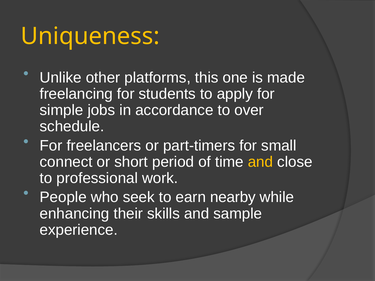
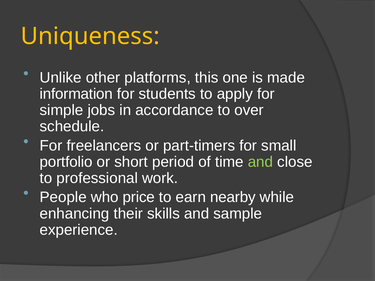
freelancing: freelancing -> information
connect: connect -> portfolio
and at (260, 162) colour: yellow -> light green
seek: seek -> price
